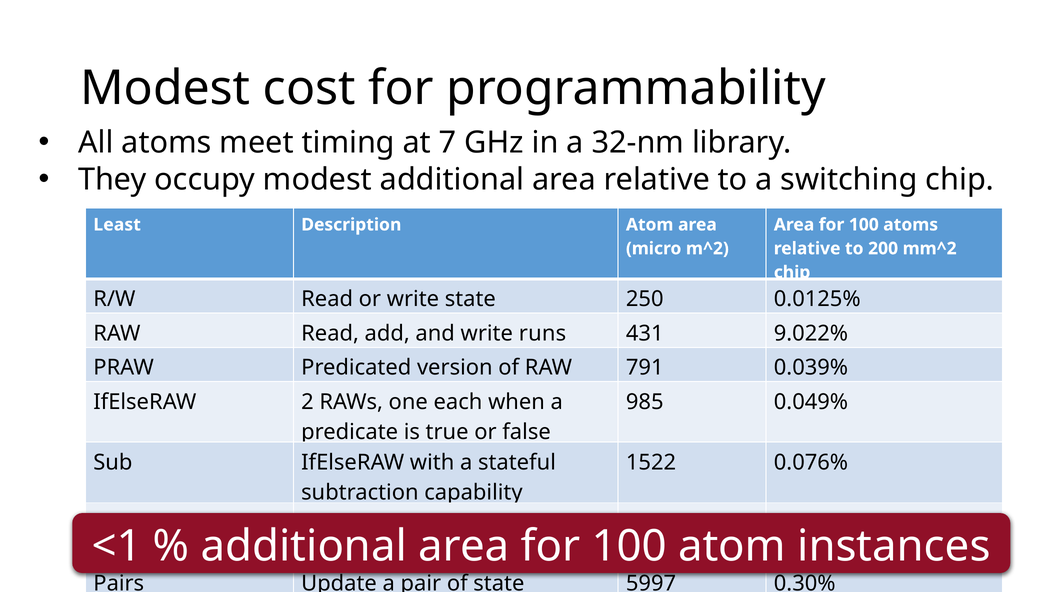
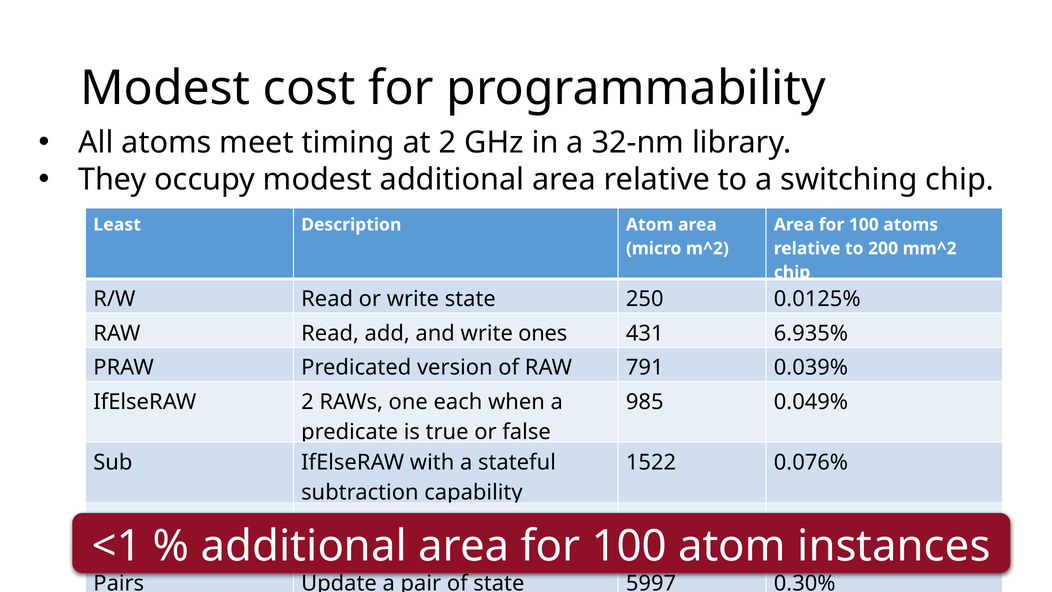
at 7: 7 -> 2
runs: runs -> ones
9.022%: 9.022% -> 6.935%
